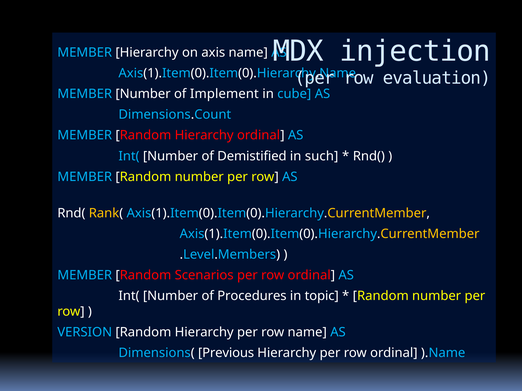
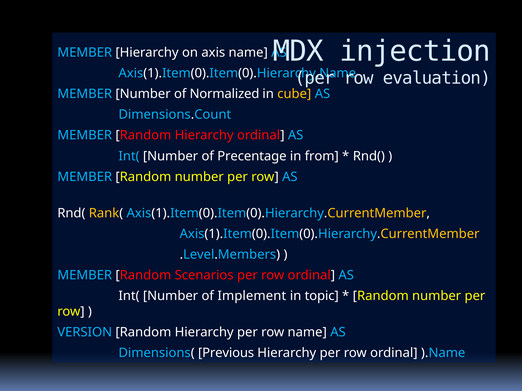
Implement: Implement -> Normalized
cube colour: light blue -> yellow
Demistified: Demistified -> Precentage
such: such -> from
Procedures: Procedures -> Implement
